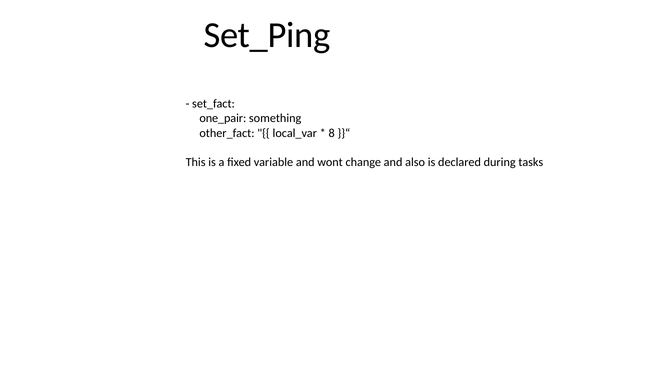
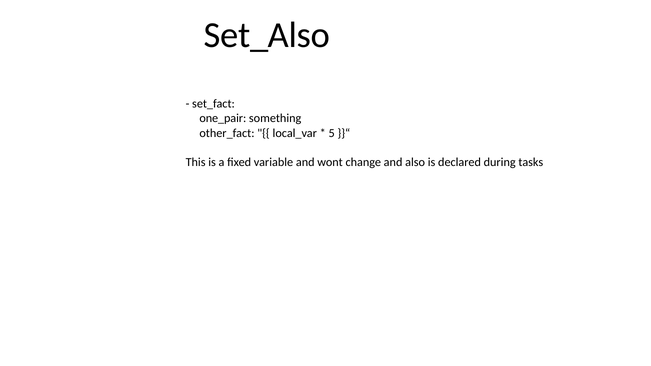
Set_Ping: Set_Ping -> Set_Also
8: 8 -> 5
